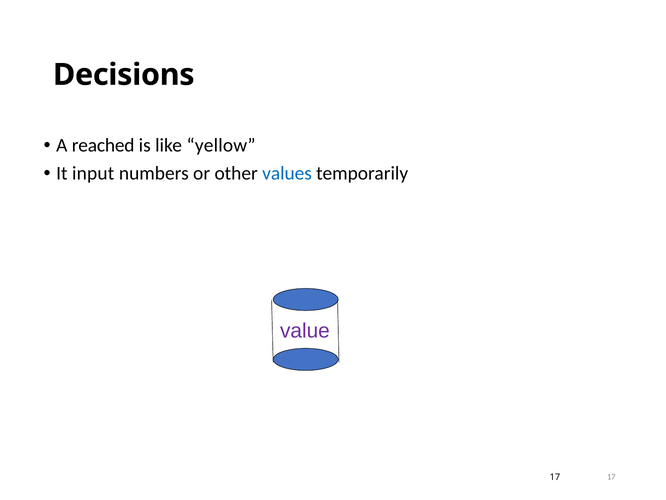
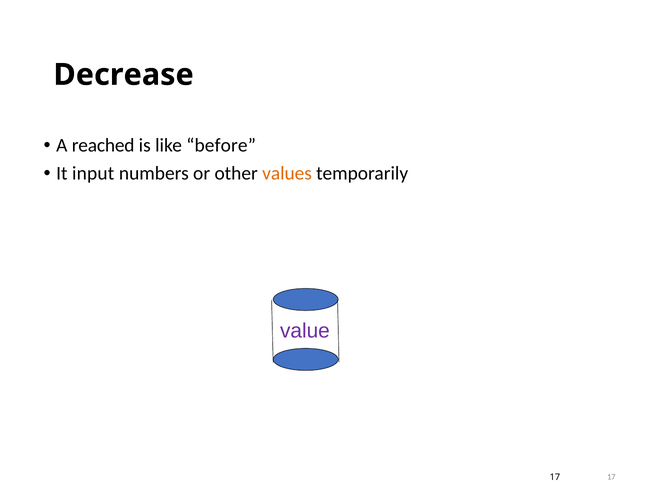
Decisions: Decisions -> Decrease
yellow: yellow -> before
values colour: blue -> orange
